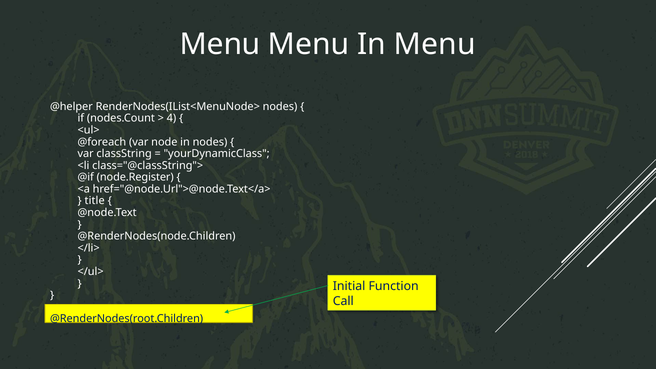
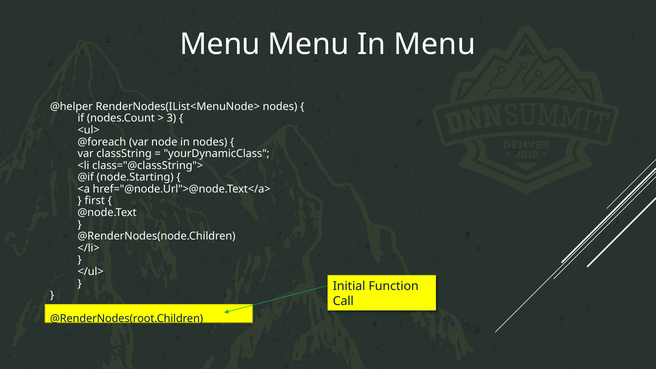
4: 4 -> 3
node.Register: node.Register -> node.Starting
title: title -> first
